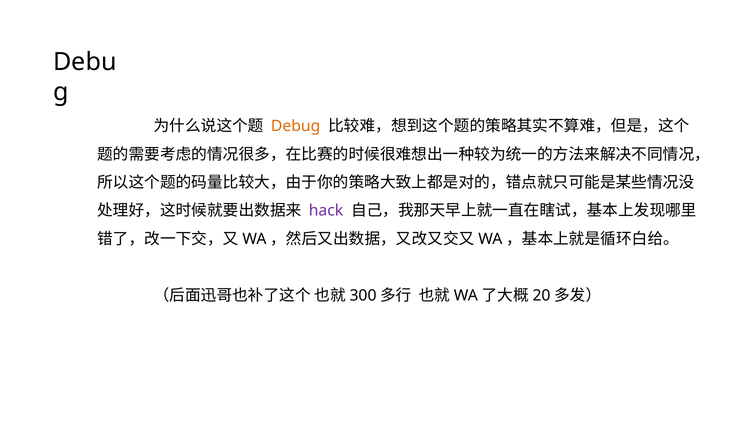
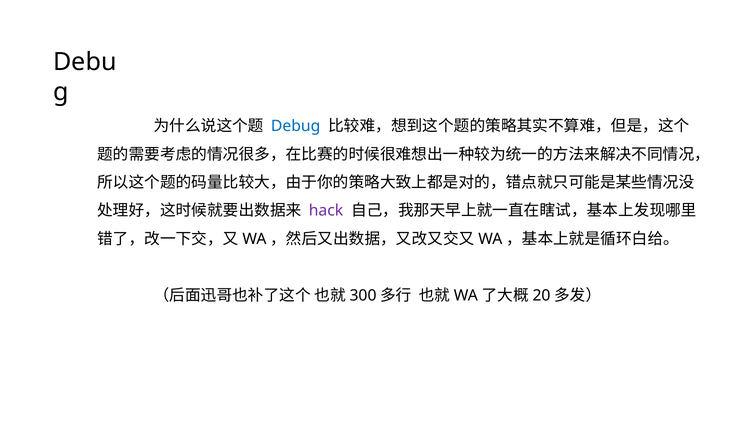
Debug colour: orange -> blue
